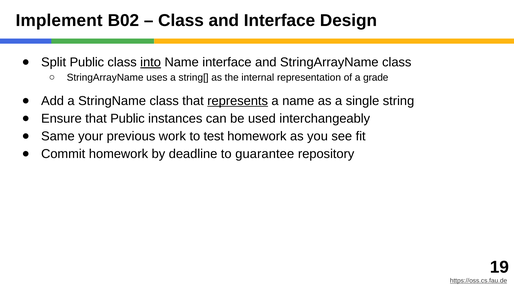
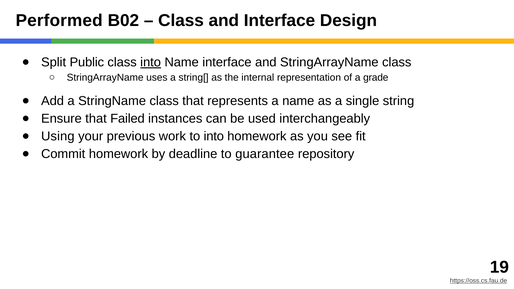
Implement: Implement -> Performed
represents underline: present -> none
that Public: Public -> Failed
Same: Same -> Using
to test: test -> into
